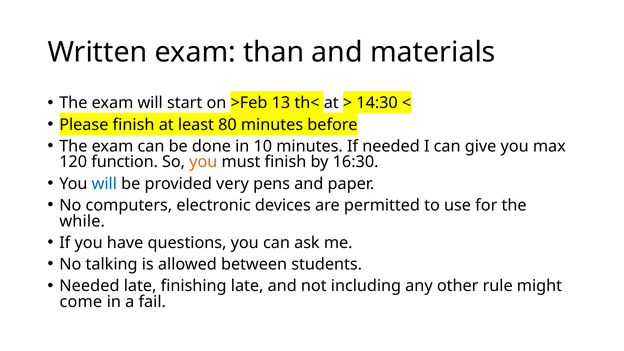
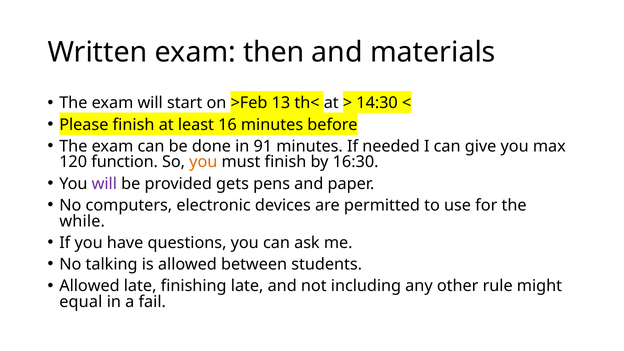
than: than -> then
80: 80 -> 16
10: 10 -> 91
will at (104, 184) colour: blue -> purple
very: very -> gets
Needed at (89, 286): Needed -> Allowed
come: come -> equal
